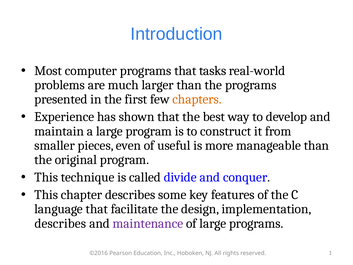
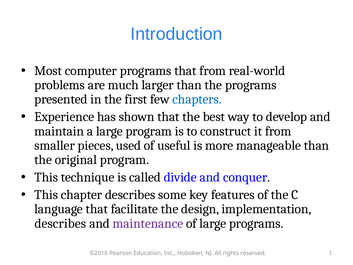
that tasks: tasks -> from
chapters colour: orange -> blue
even: even -> used
